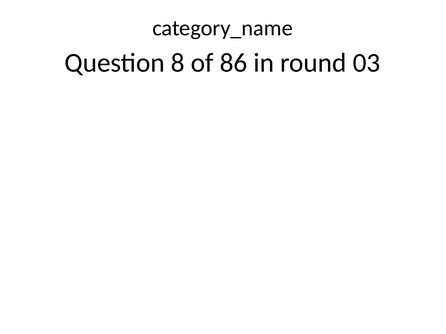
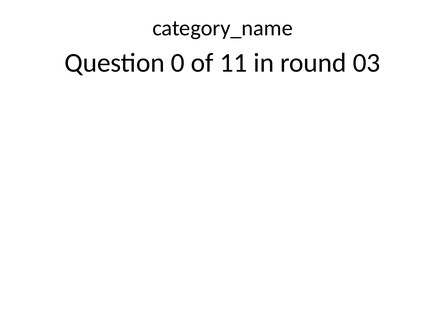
8: 8 -> 0
86: 86 -> 11
